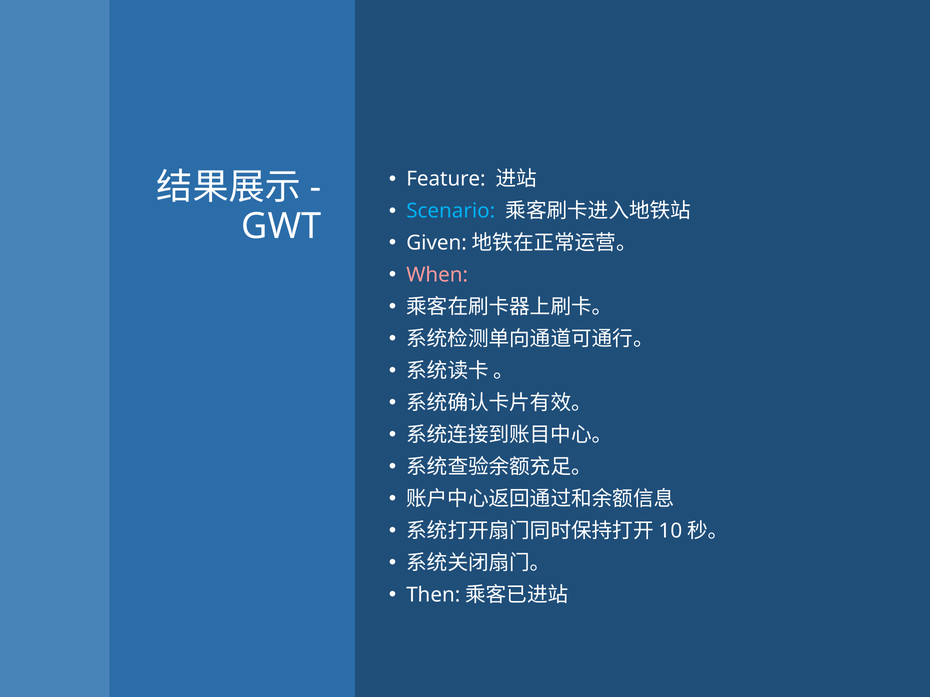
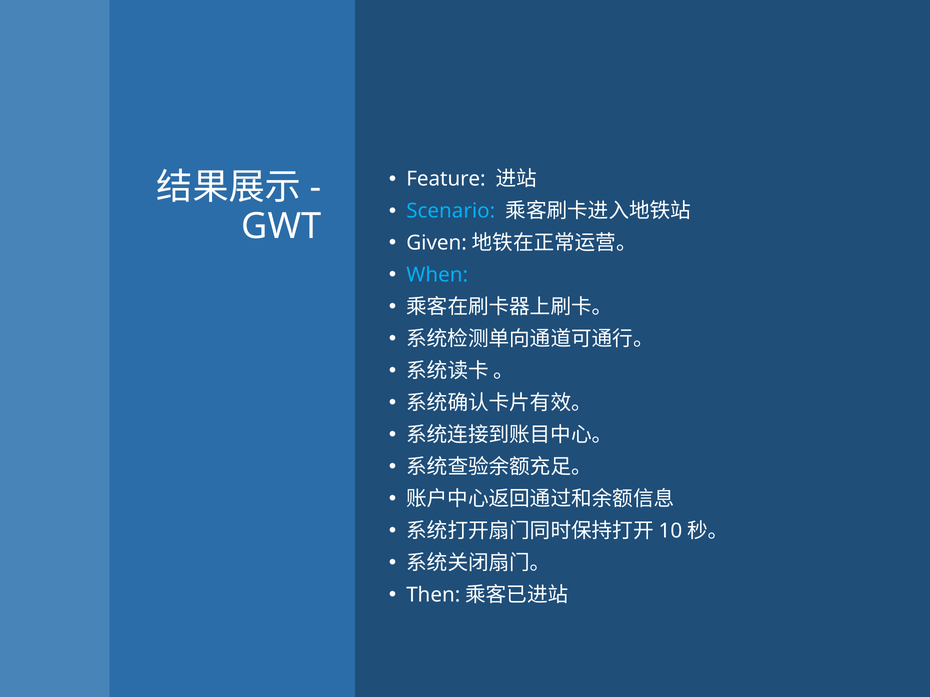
When colour: pink -> light blue
